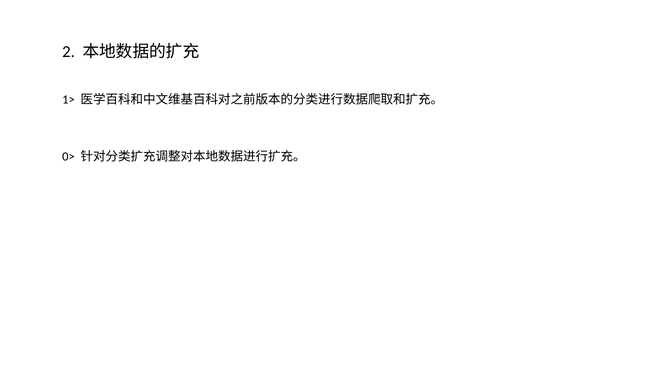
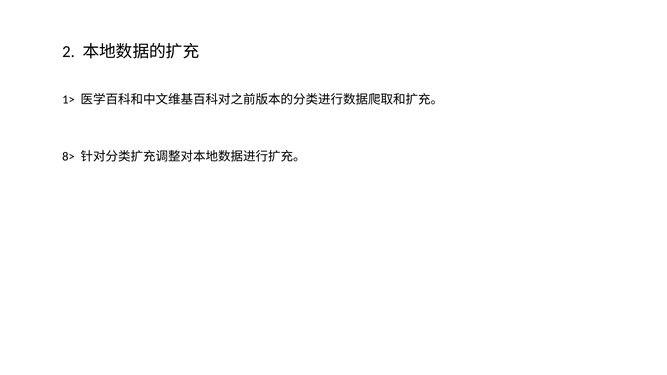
0>: 0> -> 8>
